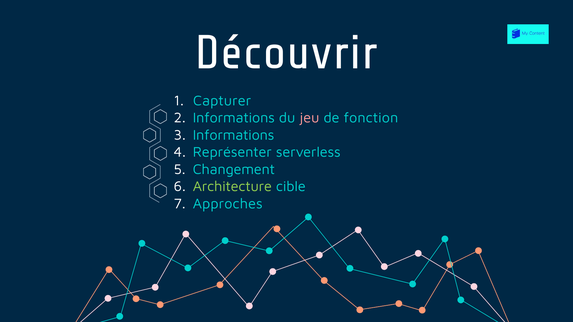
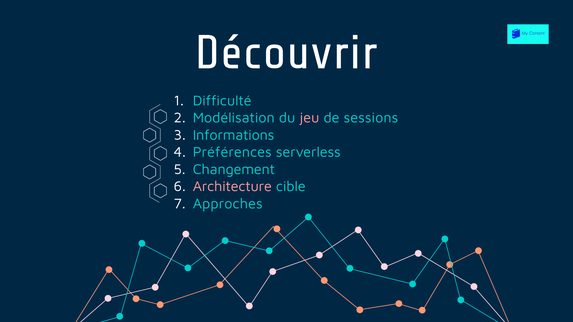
Capturer: Capturer -> Difficulté
Informations at (234, 118): Informations -> Modélisation
fonction: fonction -> sessions
Représenter: Représenter -> Préférences
Architecture colour: light green -> pink
